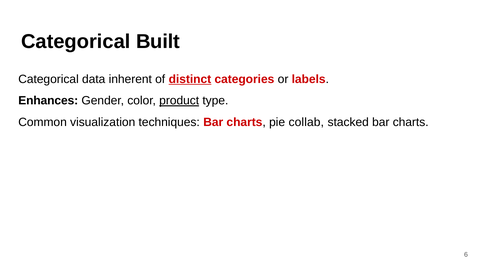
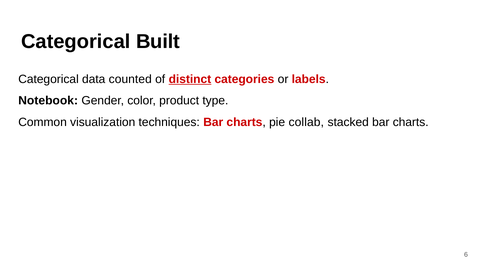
inherent: inherent -> counted
Enhances: Enhances -> Notebook
product underline: present -> none
